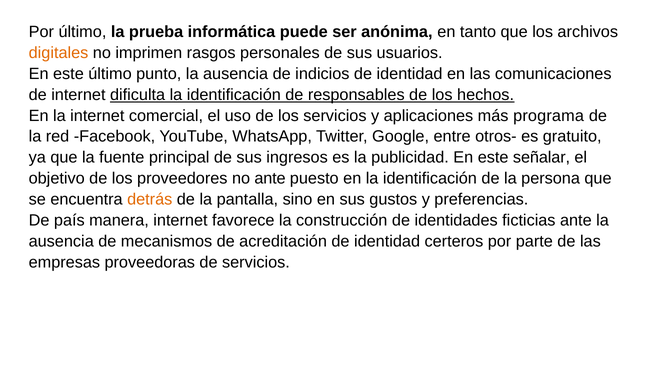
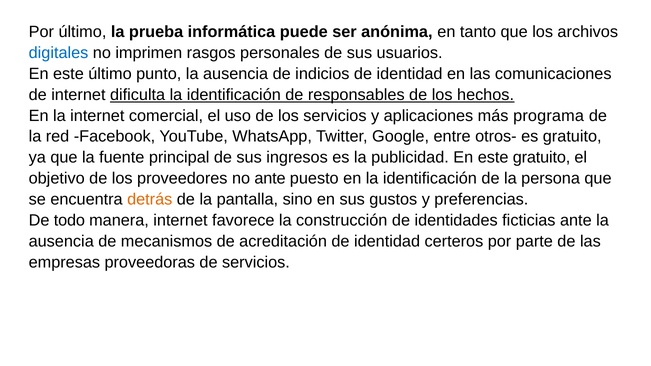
digitales colour: orange -> blue
este señalar: señalar -> gratuito
país: país -> todo
